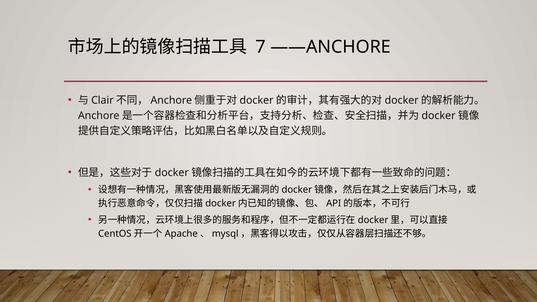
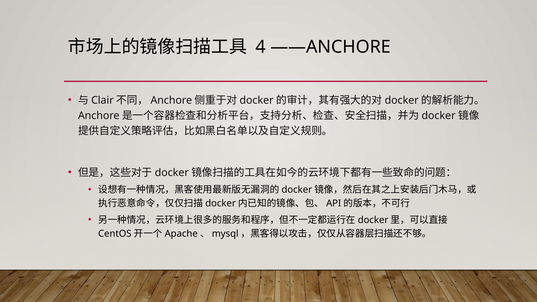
7: 7 -> 4
